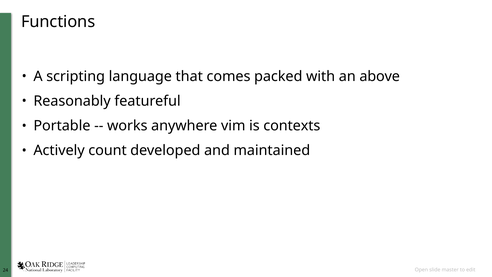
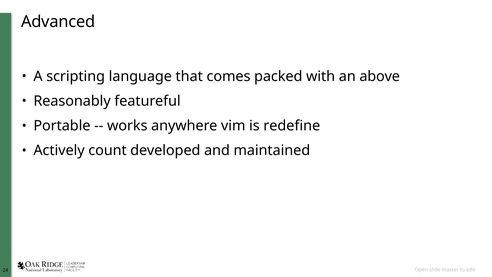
Functions: Functions -> Advanced
contexts: contexts -> redefine
